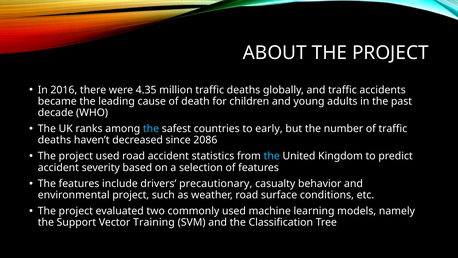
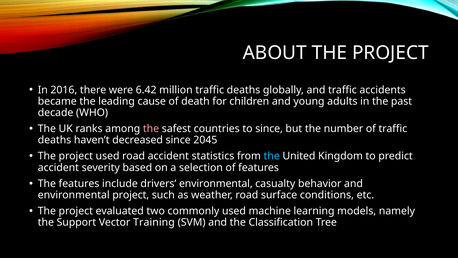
4.35: 4.35 -> 6.42
the at (151, 129) colour: light blue -> pink
to early: early -> since
2086: 2086 -> 2045
drivers precautionary: precautionary -> environmental
